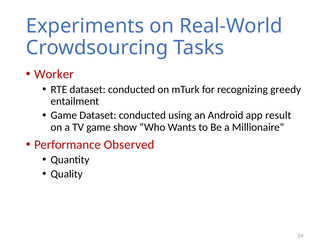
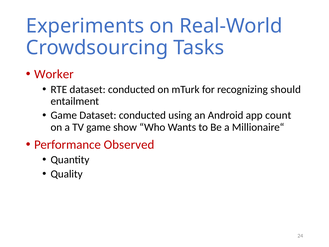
greedy: greedy -> should
result: result -> count
